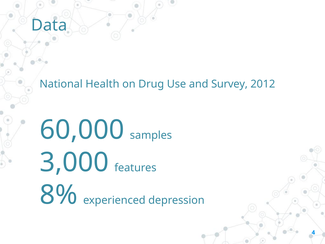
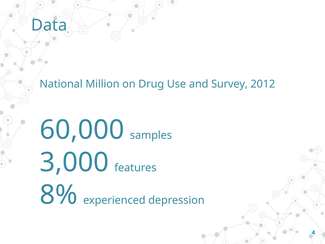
Health: Health -> Million
